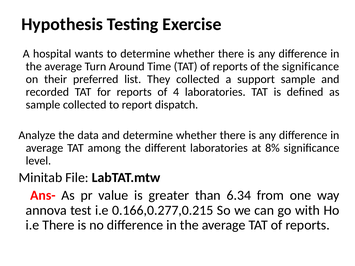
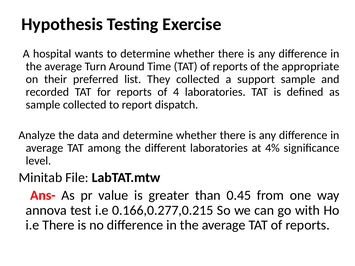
the significance: significance -> appropriate
8%: 8% -> 4%
6.34: 6.34 -> 0.45
